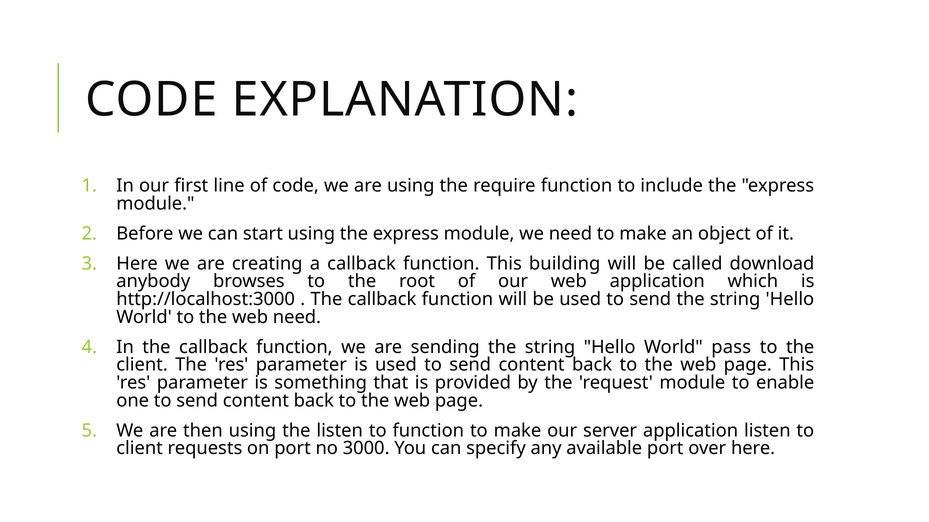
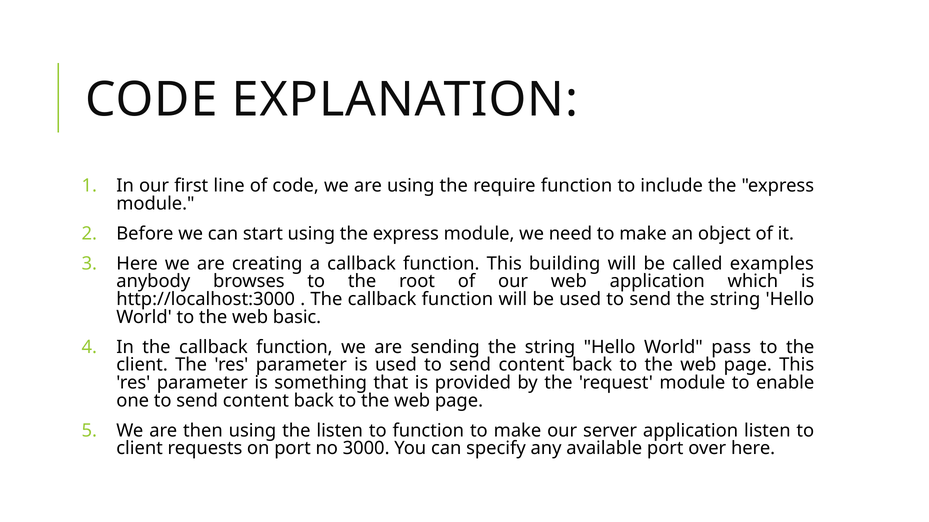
download: download -> examples
web need: need -> basic
